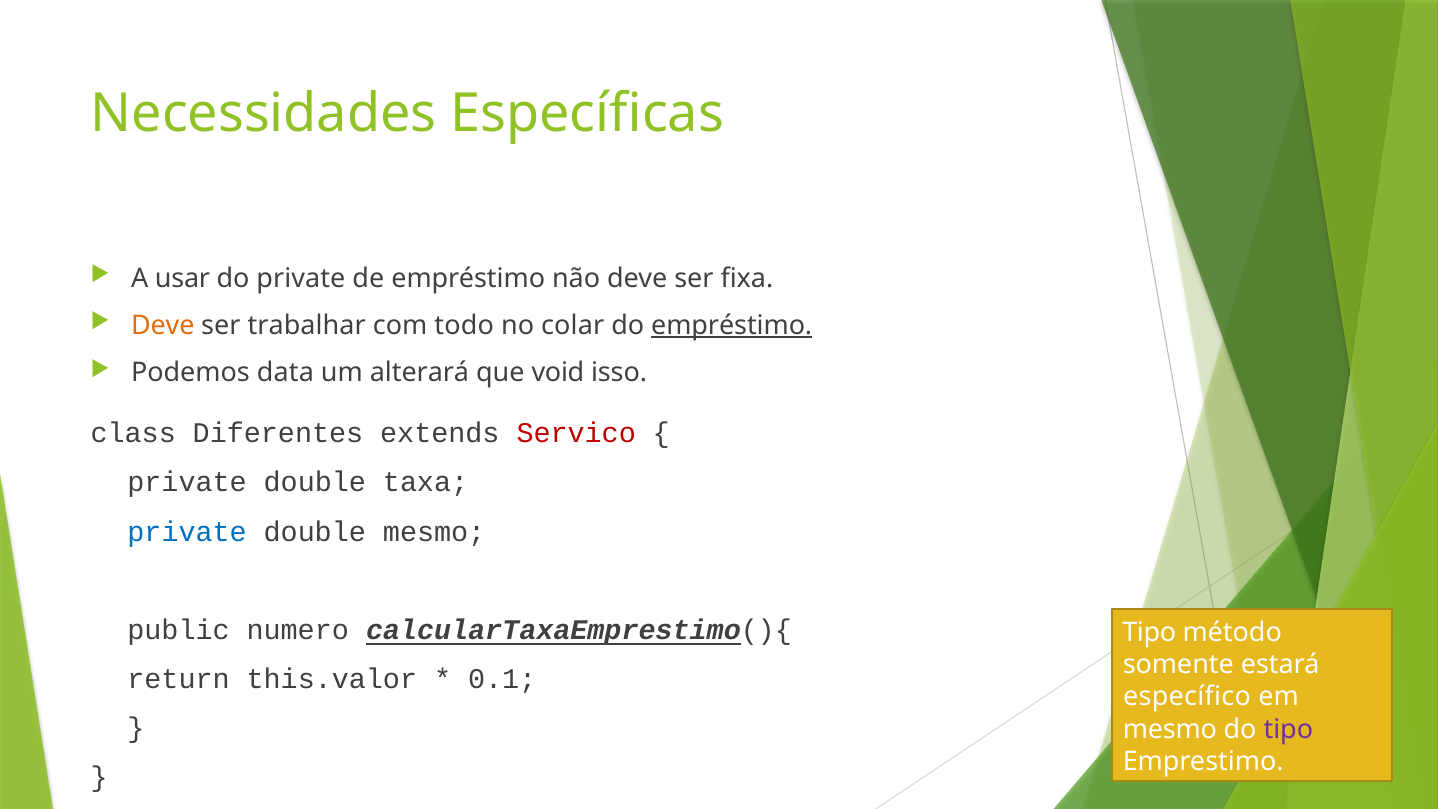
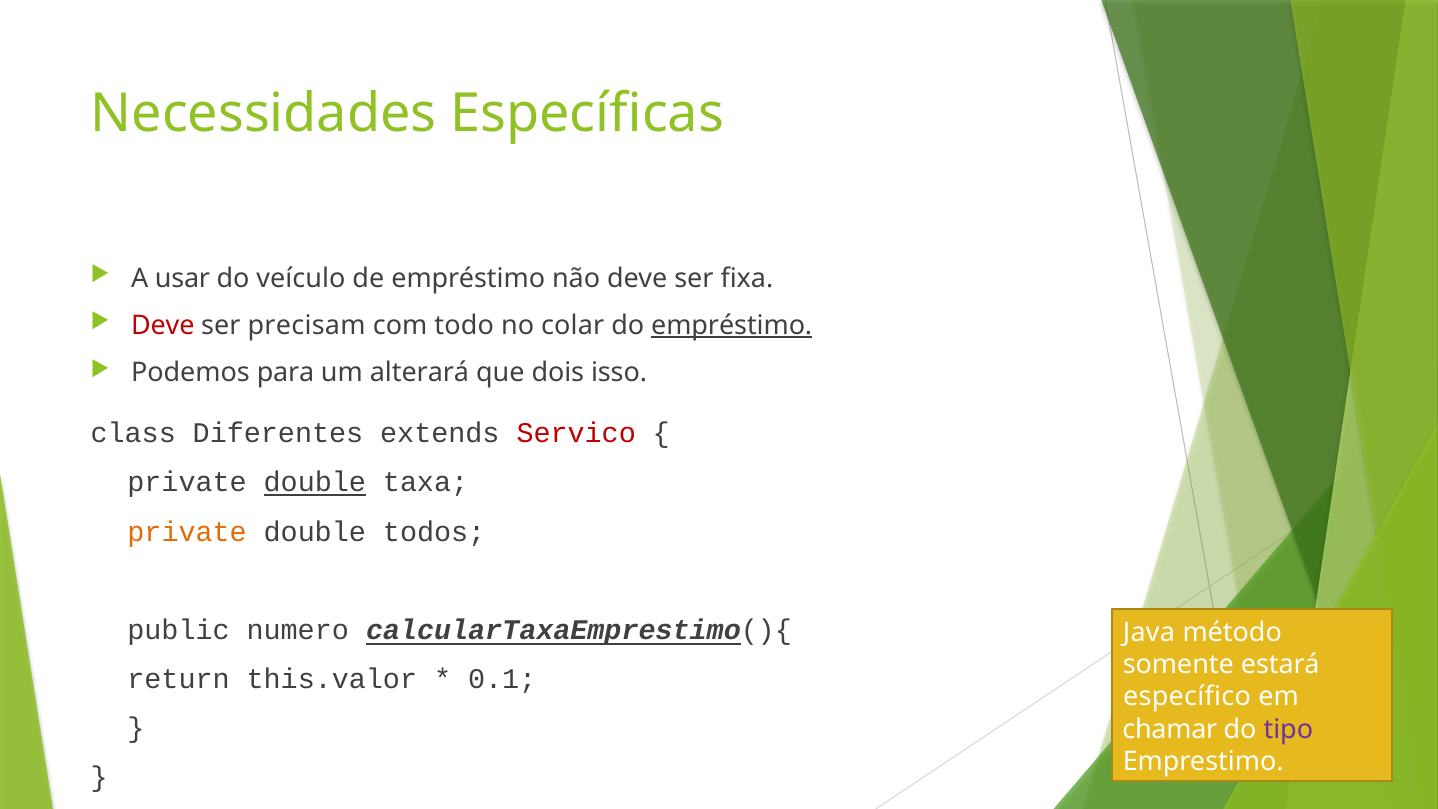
do private: private -> veículo
Deve at (163, 326) colour: orange -> red
trabalhar: trabalhar -> precisam
data: data -> para
void: void -> dois
double at (315, 482) underline: none -> present
private at (187, 532) colour: blue -> orange
double mesmo: mesmo -> todos
Tipo at (1149, 632): Tipo -> Java
mesmo at (1170, 729): mesmo -> chamar
